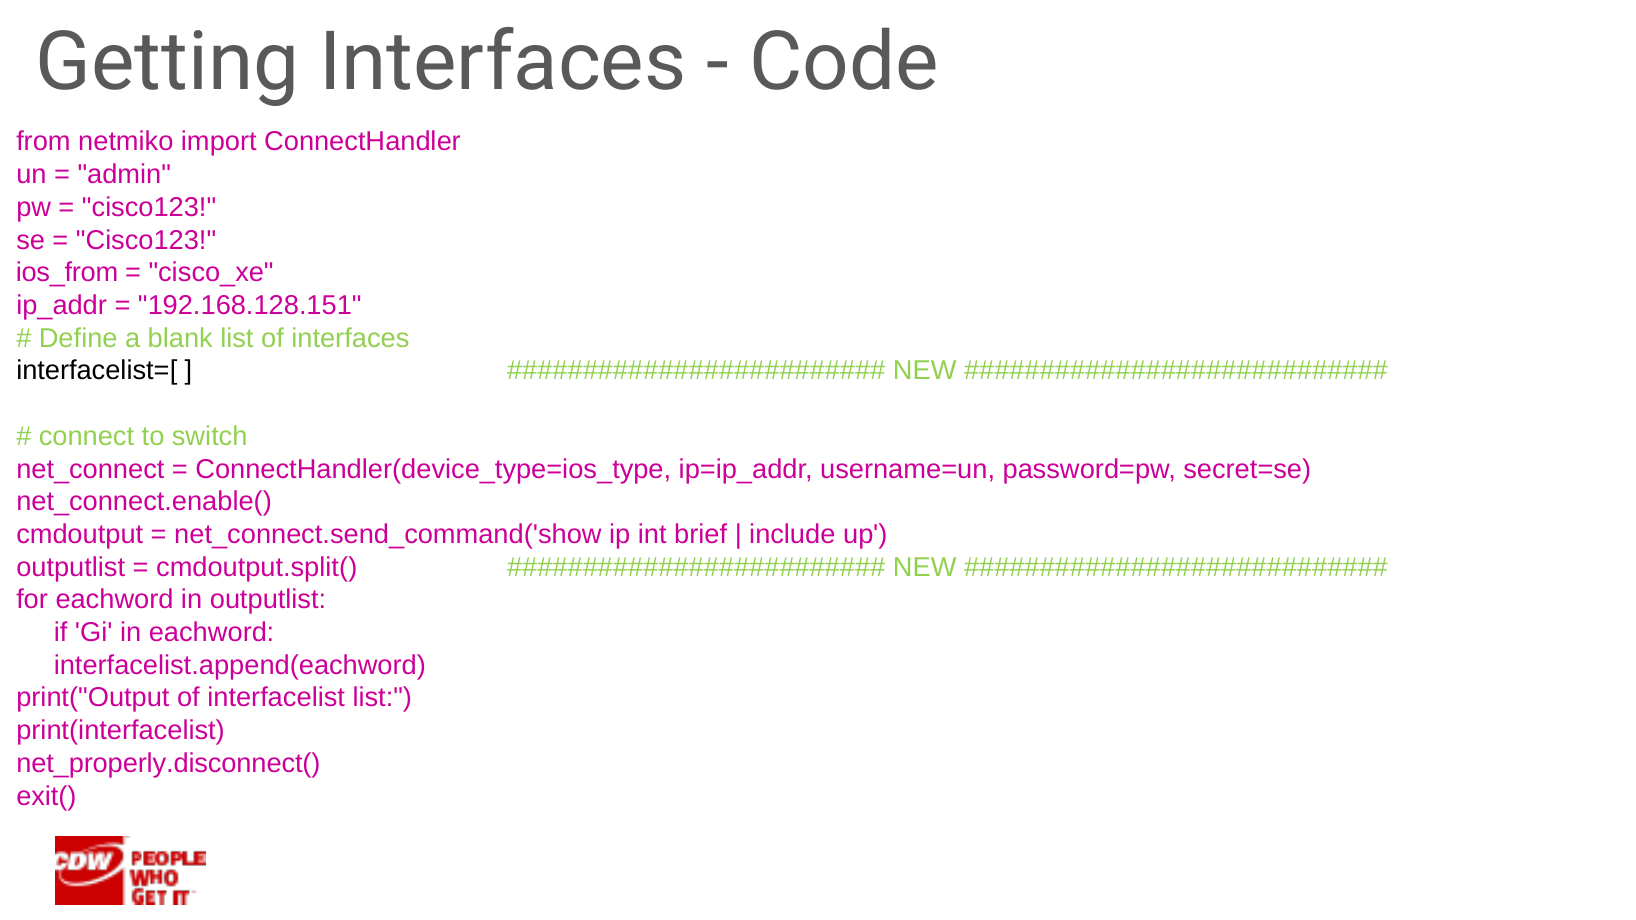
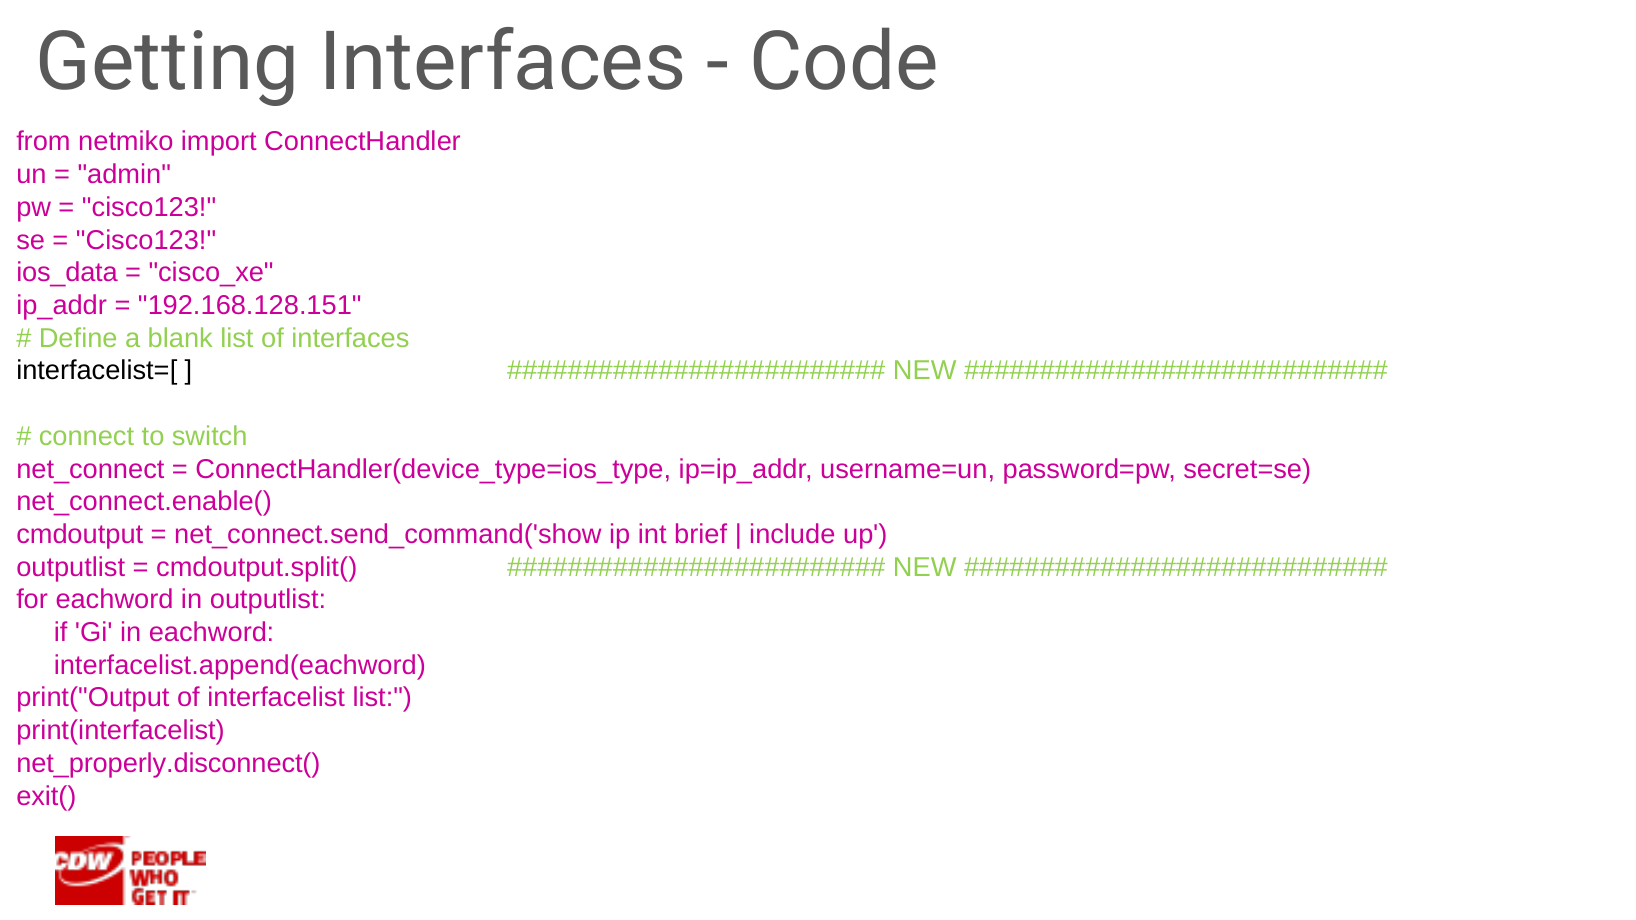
ios_from: ios_from -> ios_data
